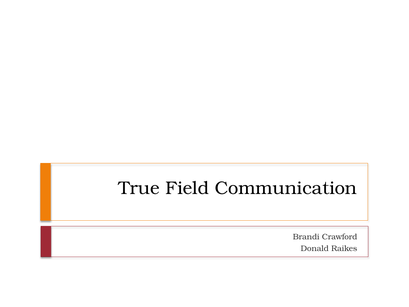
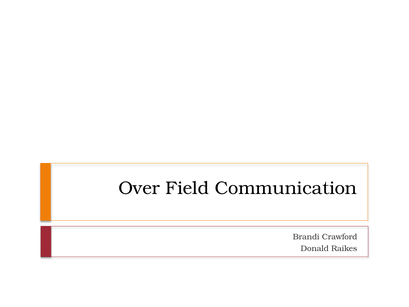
True: True -> Over
